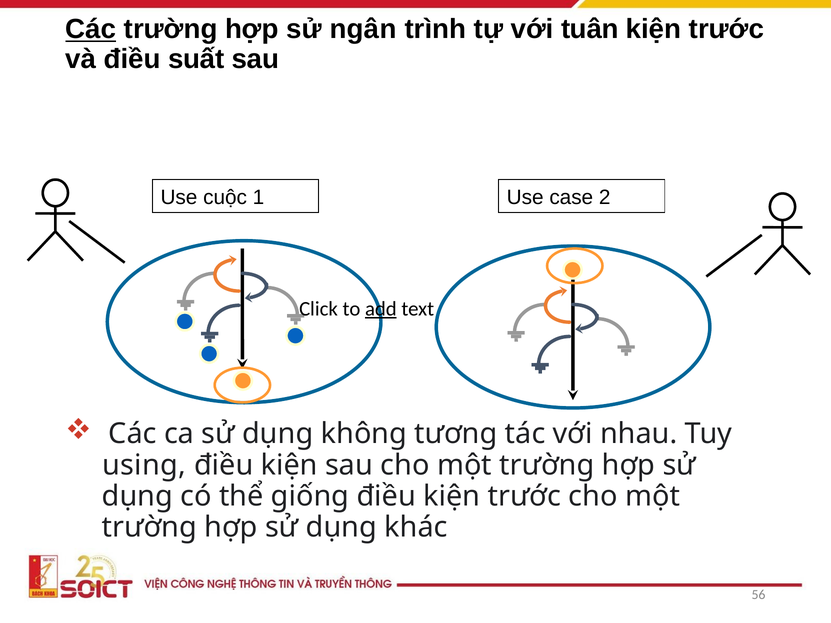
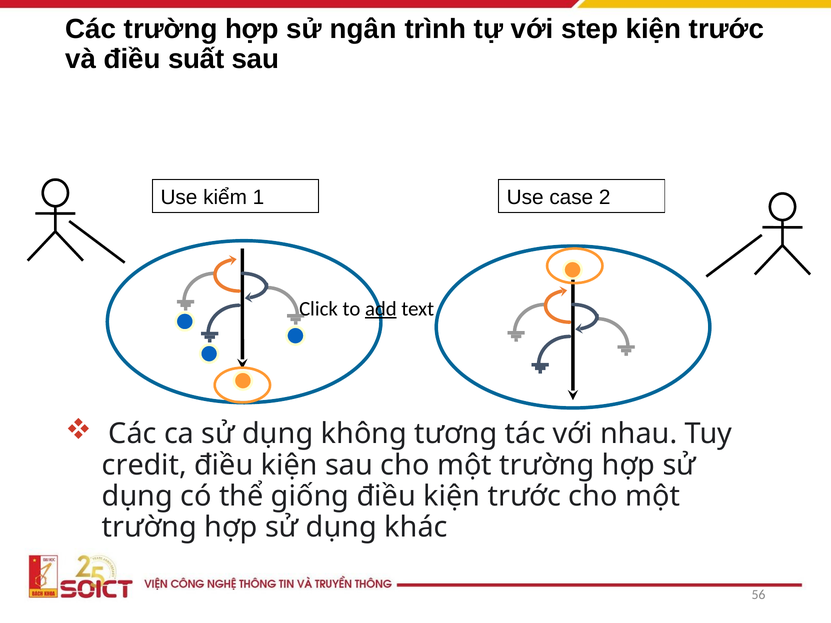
Các at (91, 29) underline: present -> none
tuân: tuân -> step
cuộc: cuộc -> kiểm
using: using -> credit
